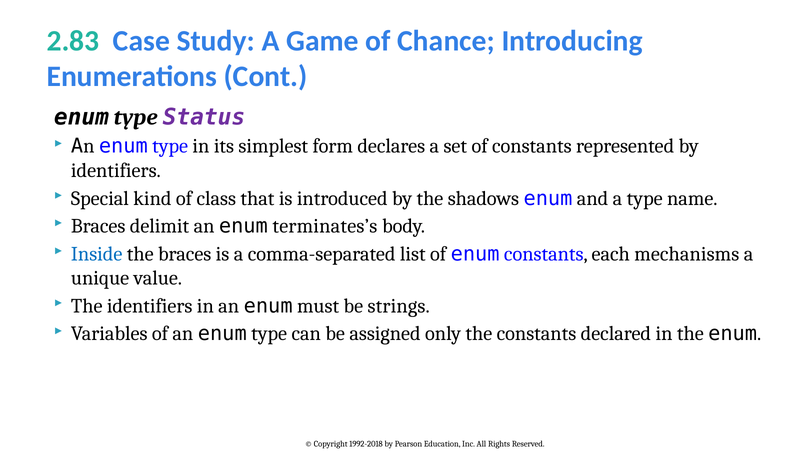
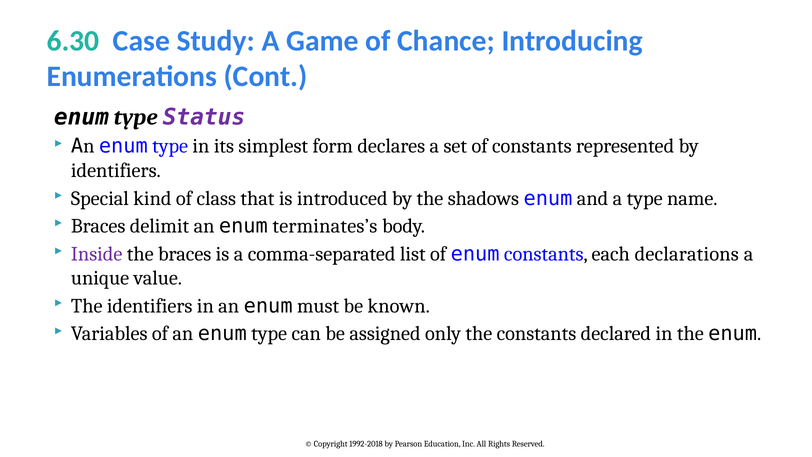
2.83: 2.83 -> 6.30
Inside colour: blue -> purple
mechanisms: mechanisms -> declarations
strings: strings -> known
